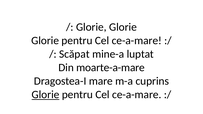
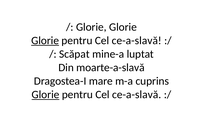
Glorie at (45, 41) underline: none -> present
ce-a-mare at (137, 41): ce-a-mare -> ce-a-slavă
moarte-a-mare: moarte-a-mare -> moarte-a-slavă
ce-a-mare at (137, 95): ce-a-mare -> ce-a-slavă
